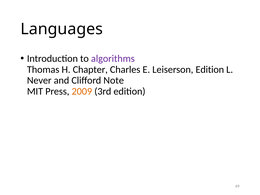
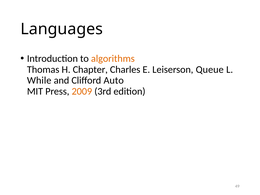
algorithms colour: purple -> orange
Leiserson Edition: Edition -> Queue
Never: Never -> While
Note: Note -> Auto
